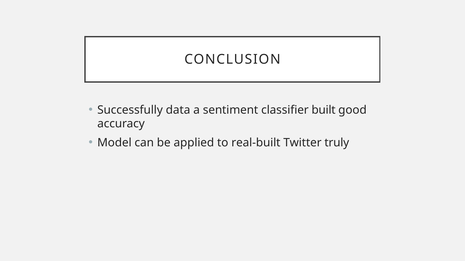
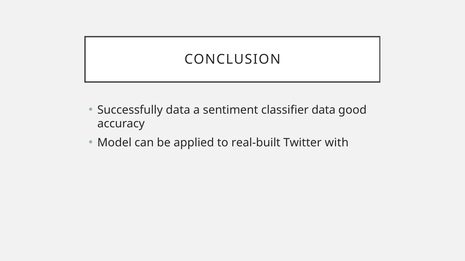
classifier built: built -> data
truly: truly -> with
